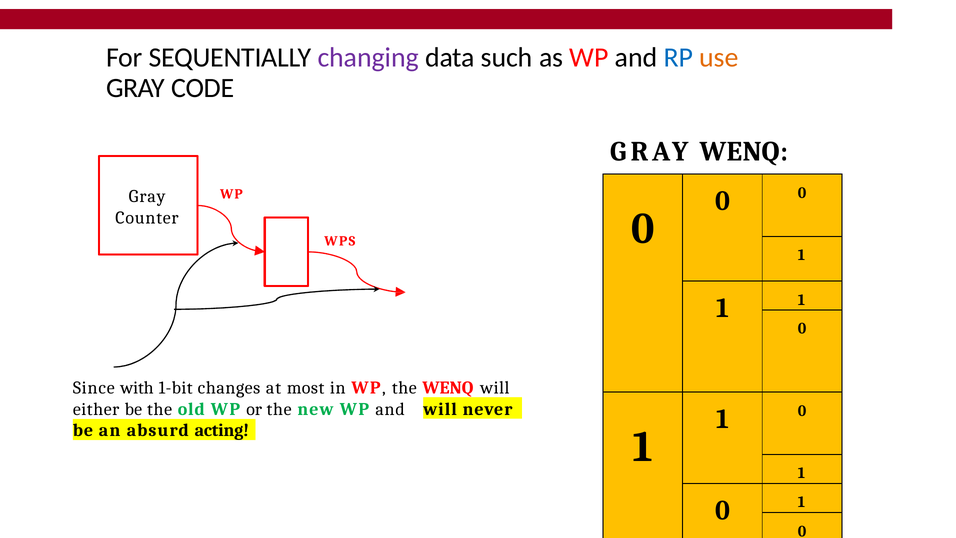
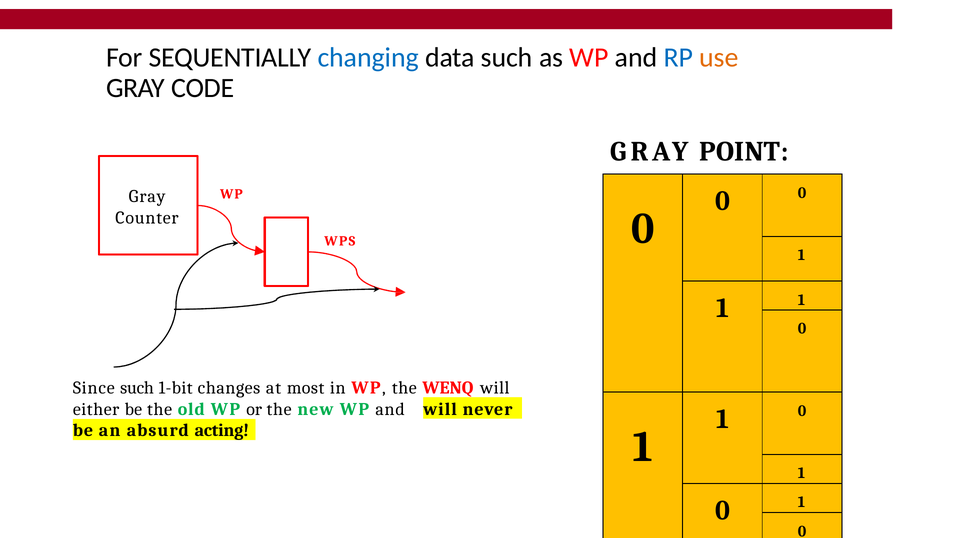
changing colour: purple -> blue
GRAY WENQ: WENQ -> POINT
Since with: with -> such
